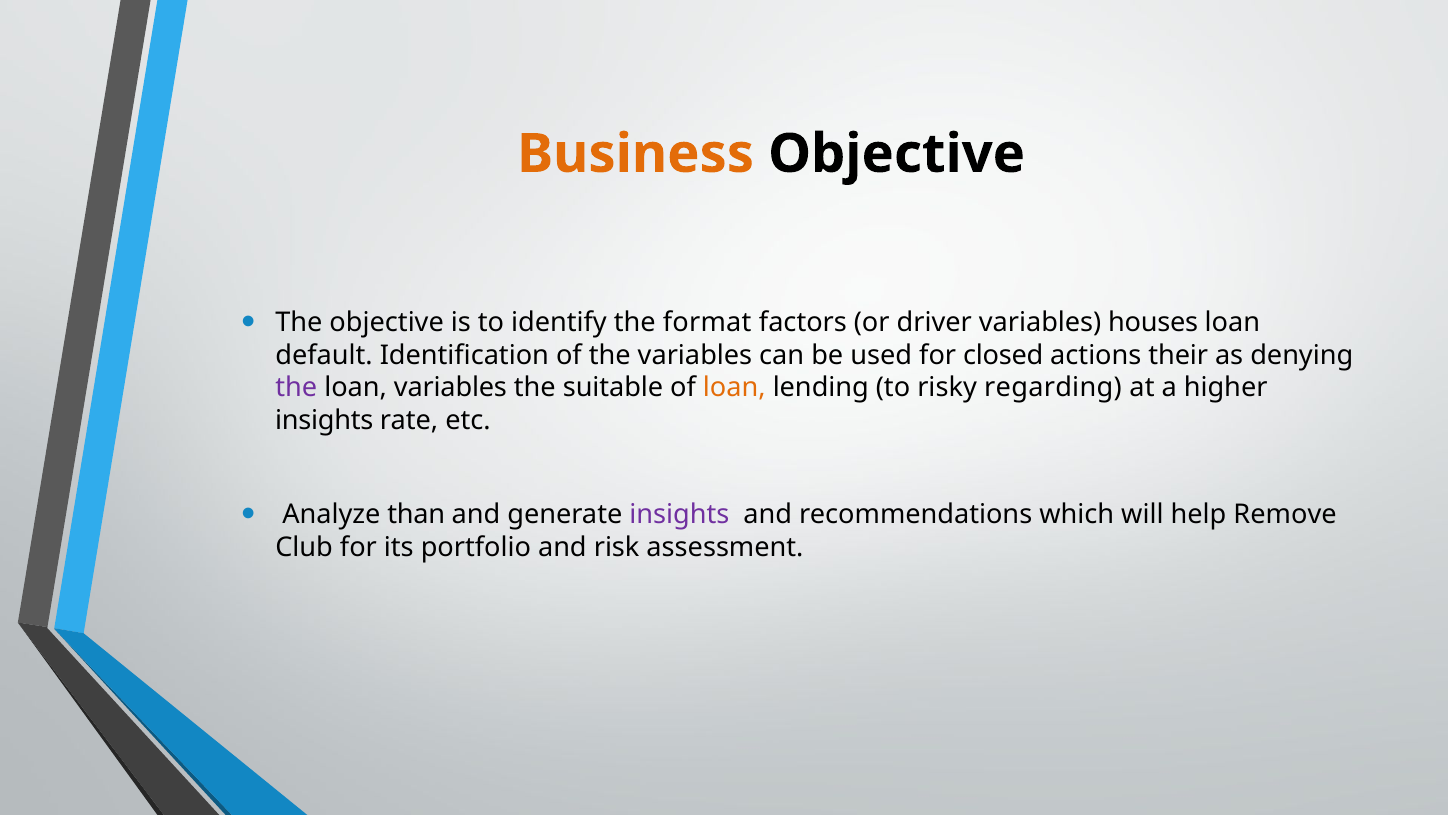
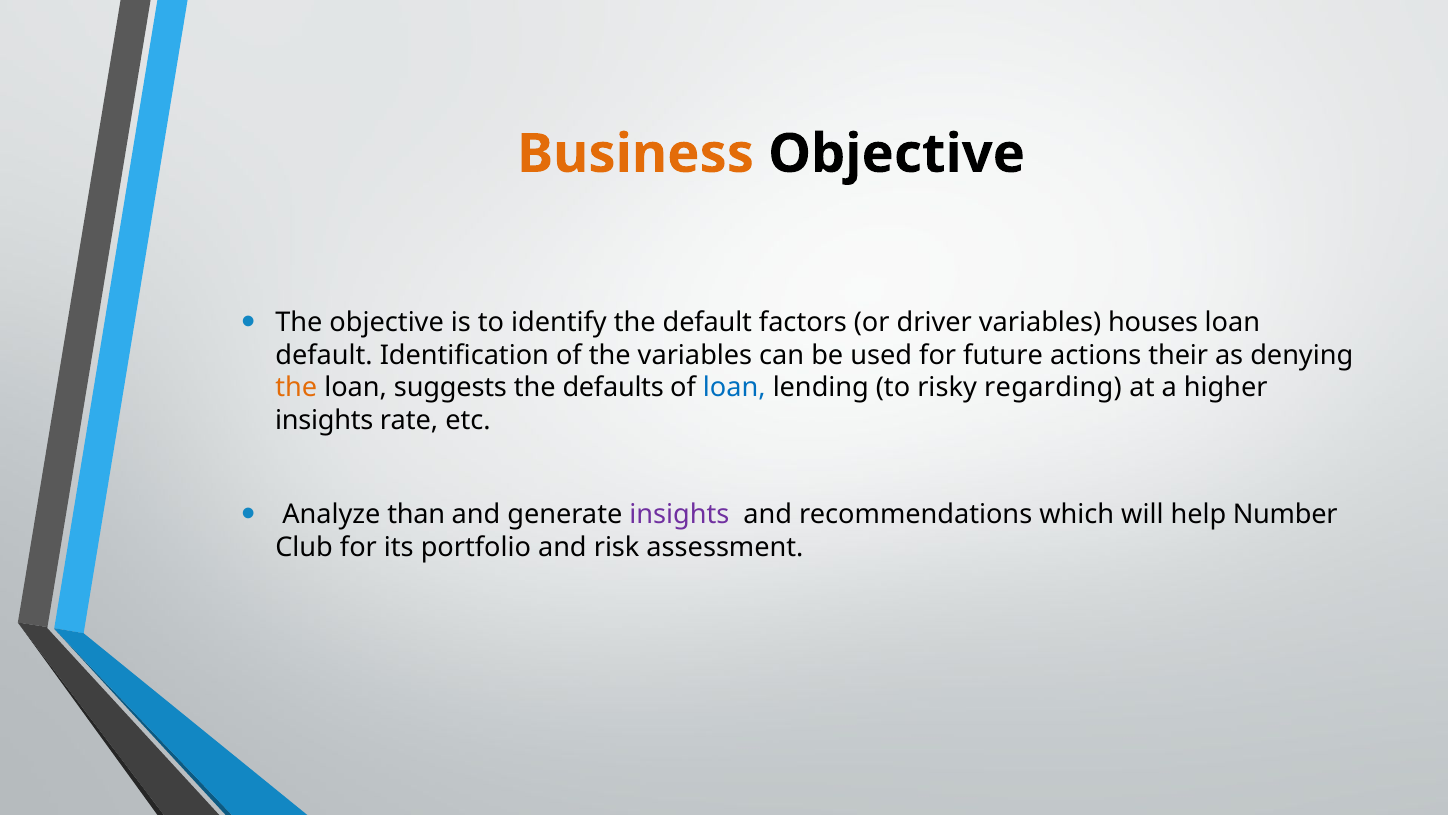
the format: format -> default
closed: closed -> future
the at (296, 388) colour: purple -> orange
loan variables: variables -> suggests
suitable: suitable -> defaults
loan at (734, 388) colour: orange -> blue
Remove: Remove -> Number
